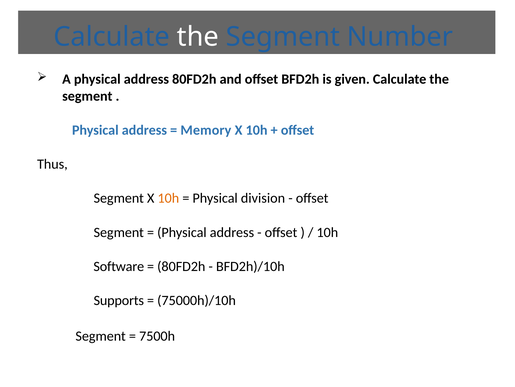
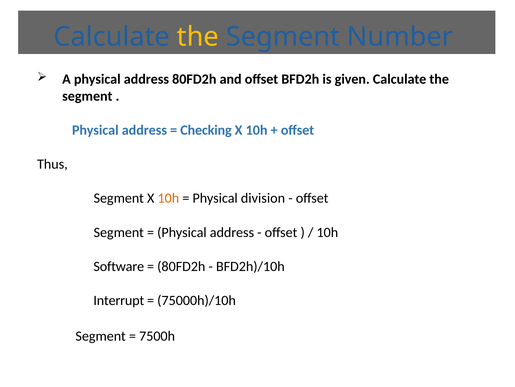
the at (198, 37) colour: white -> yellow
Memory: Memory -> Checking
Supports: Supports -> Interrupt
